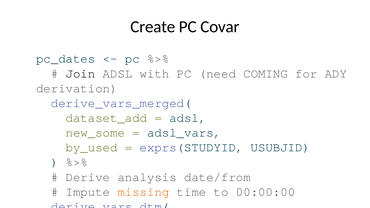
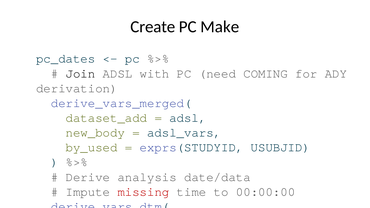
Covar: Covar -> Make
new_some: new_some -> new_body
date/from: date/from -> date/data
missing colour: orange -> red
